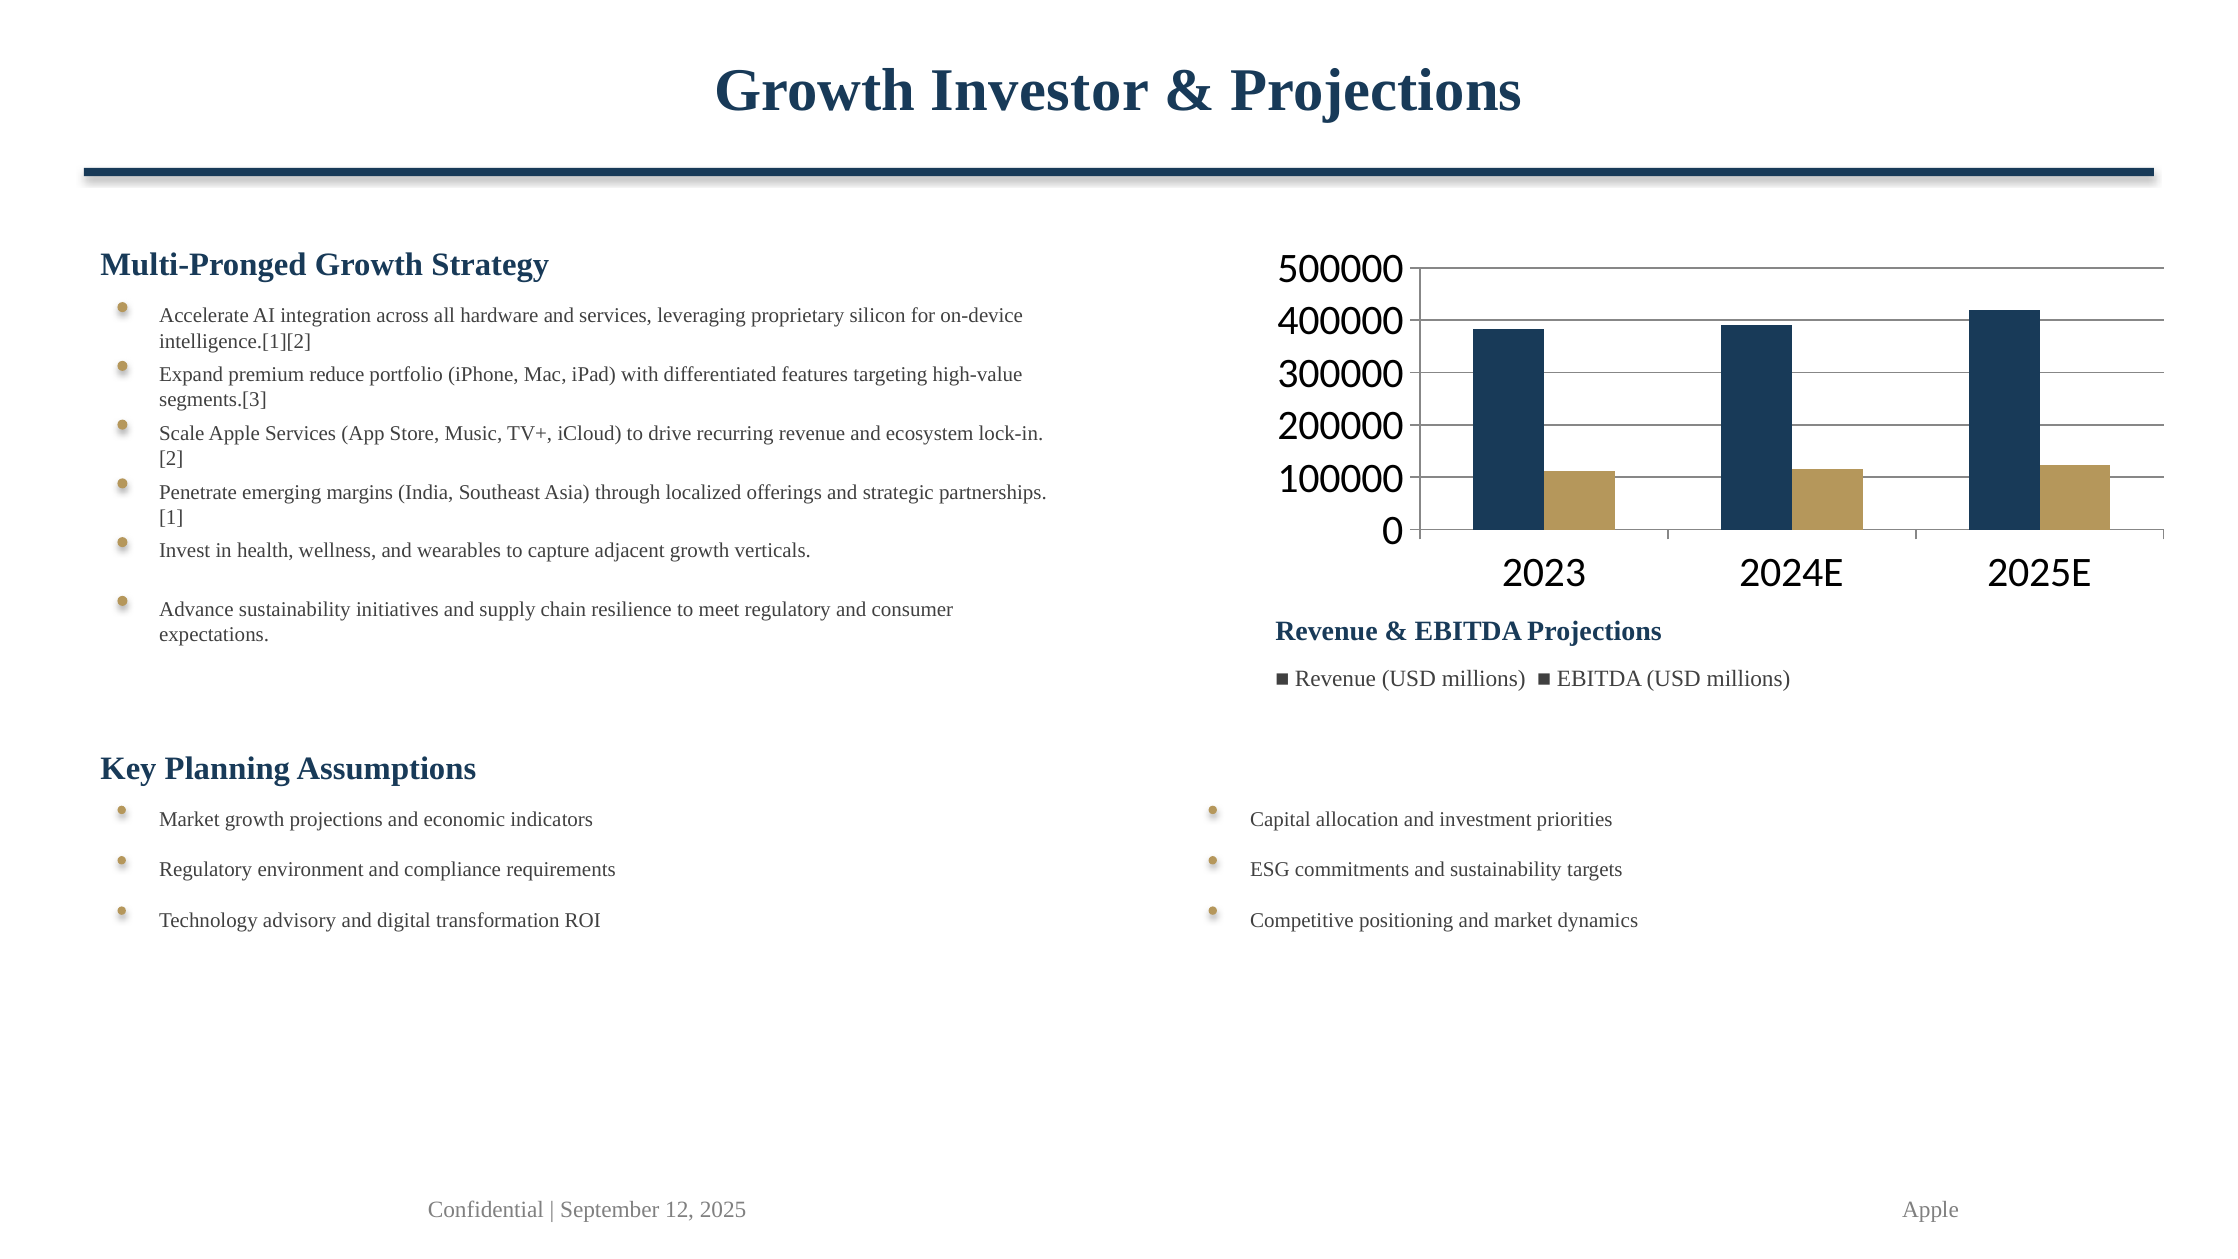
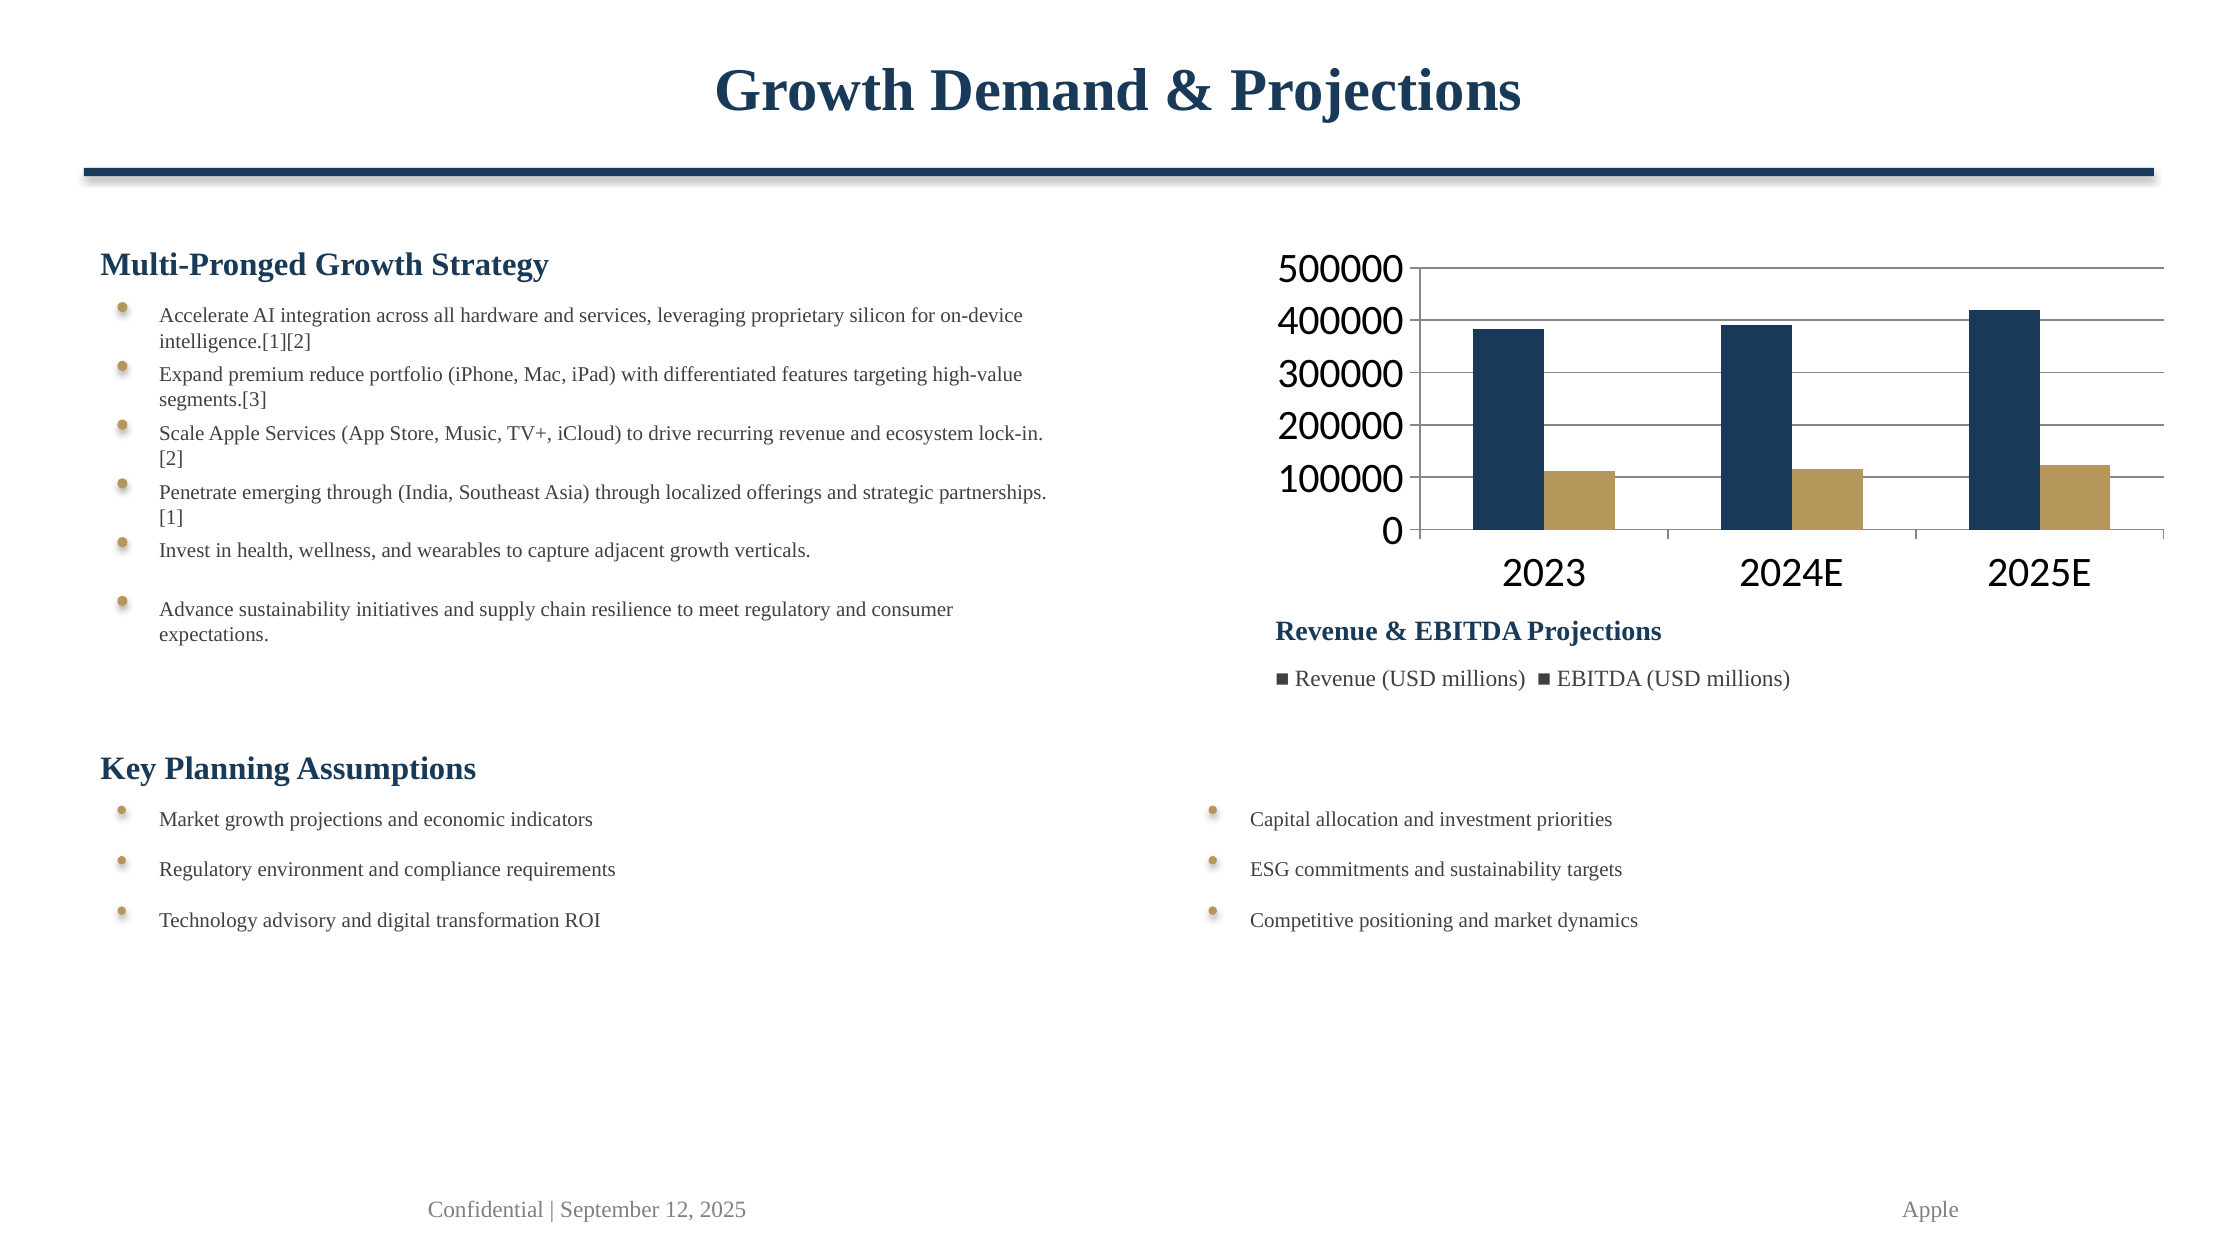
Investor: Investor -> Demand
emerging margins: margins -> through
